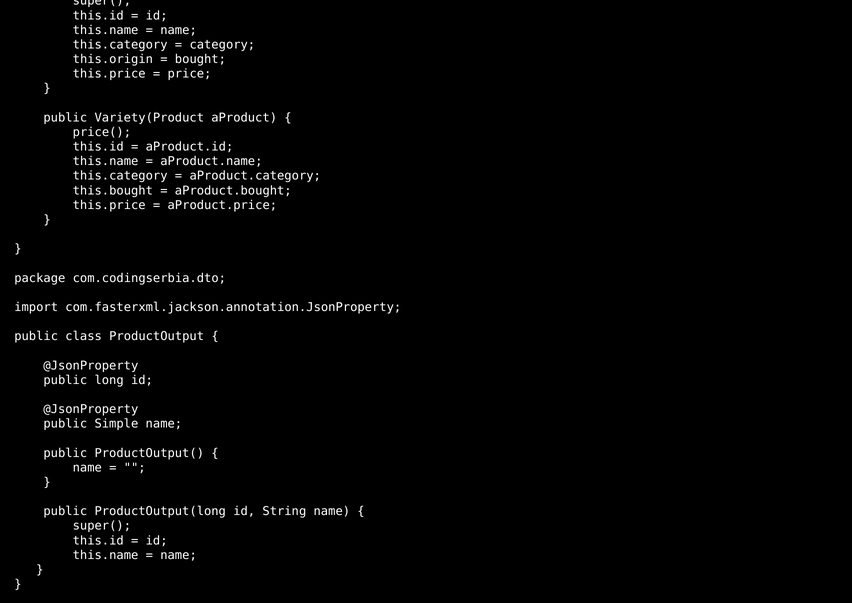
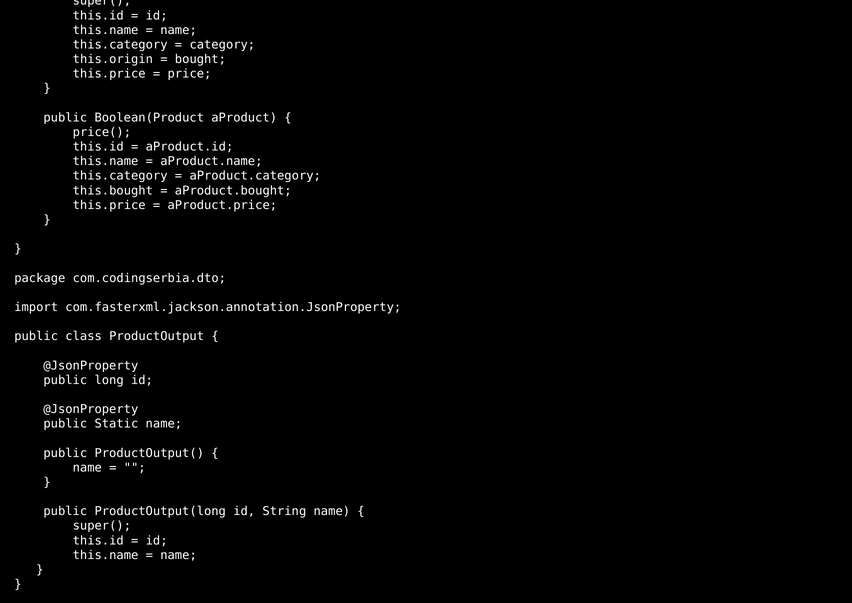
Variety(Product: Variety(Product -> Boolean(Product
Simple: Simple -> Static
